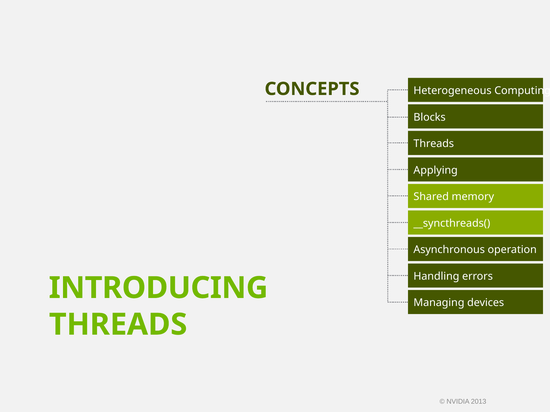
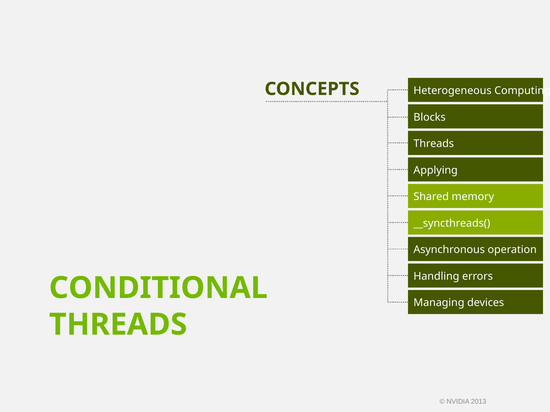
INTRODUCING: INTRODUCING -> CONDITIONAL
